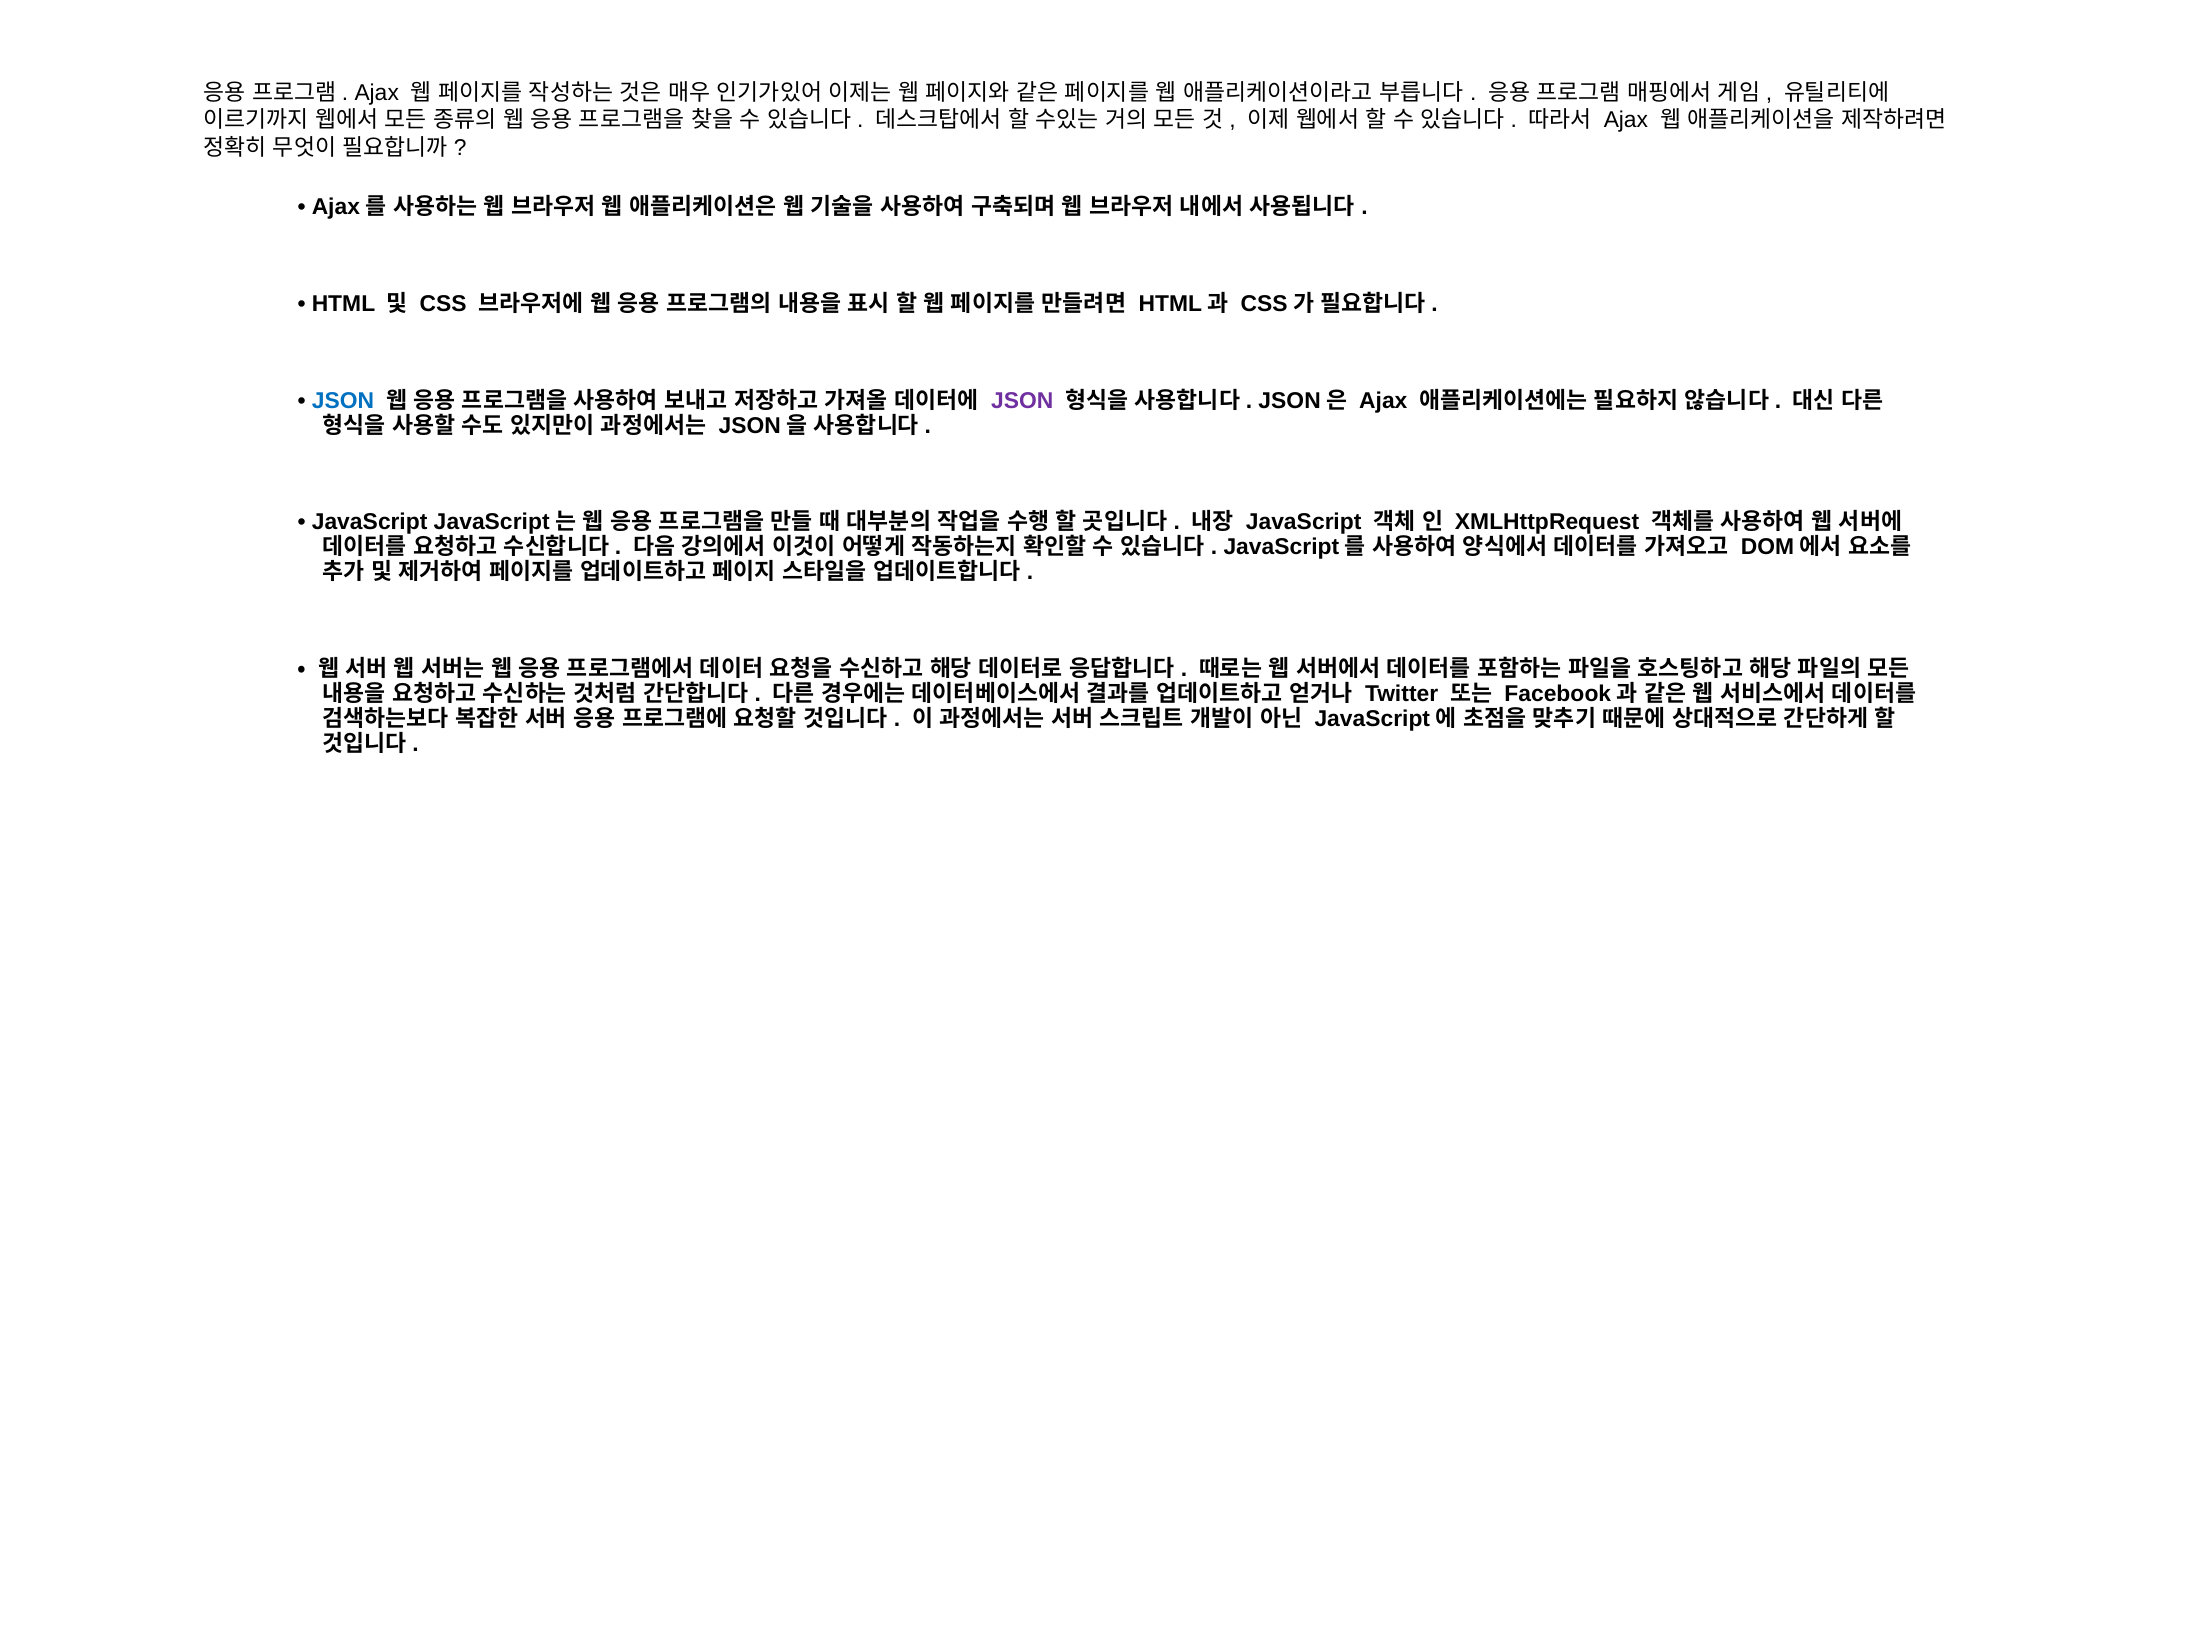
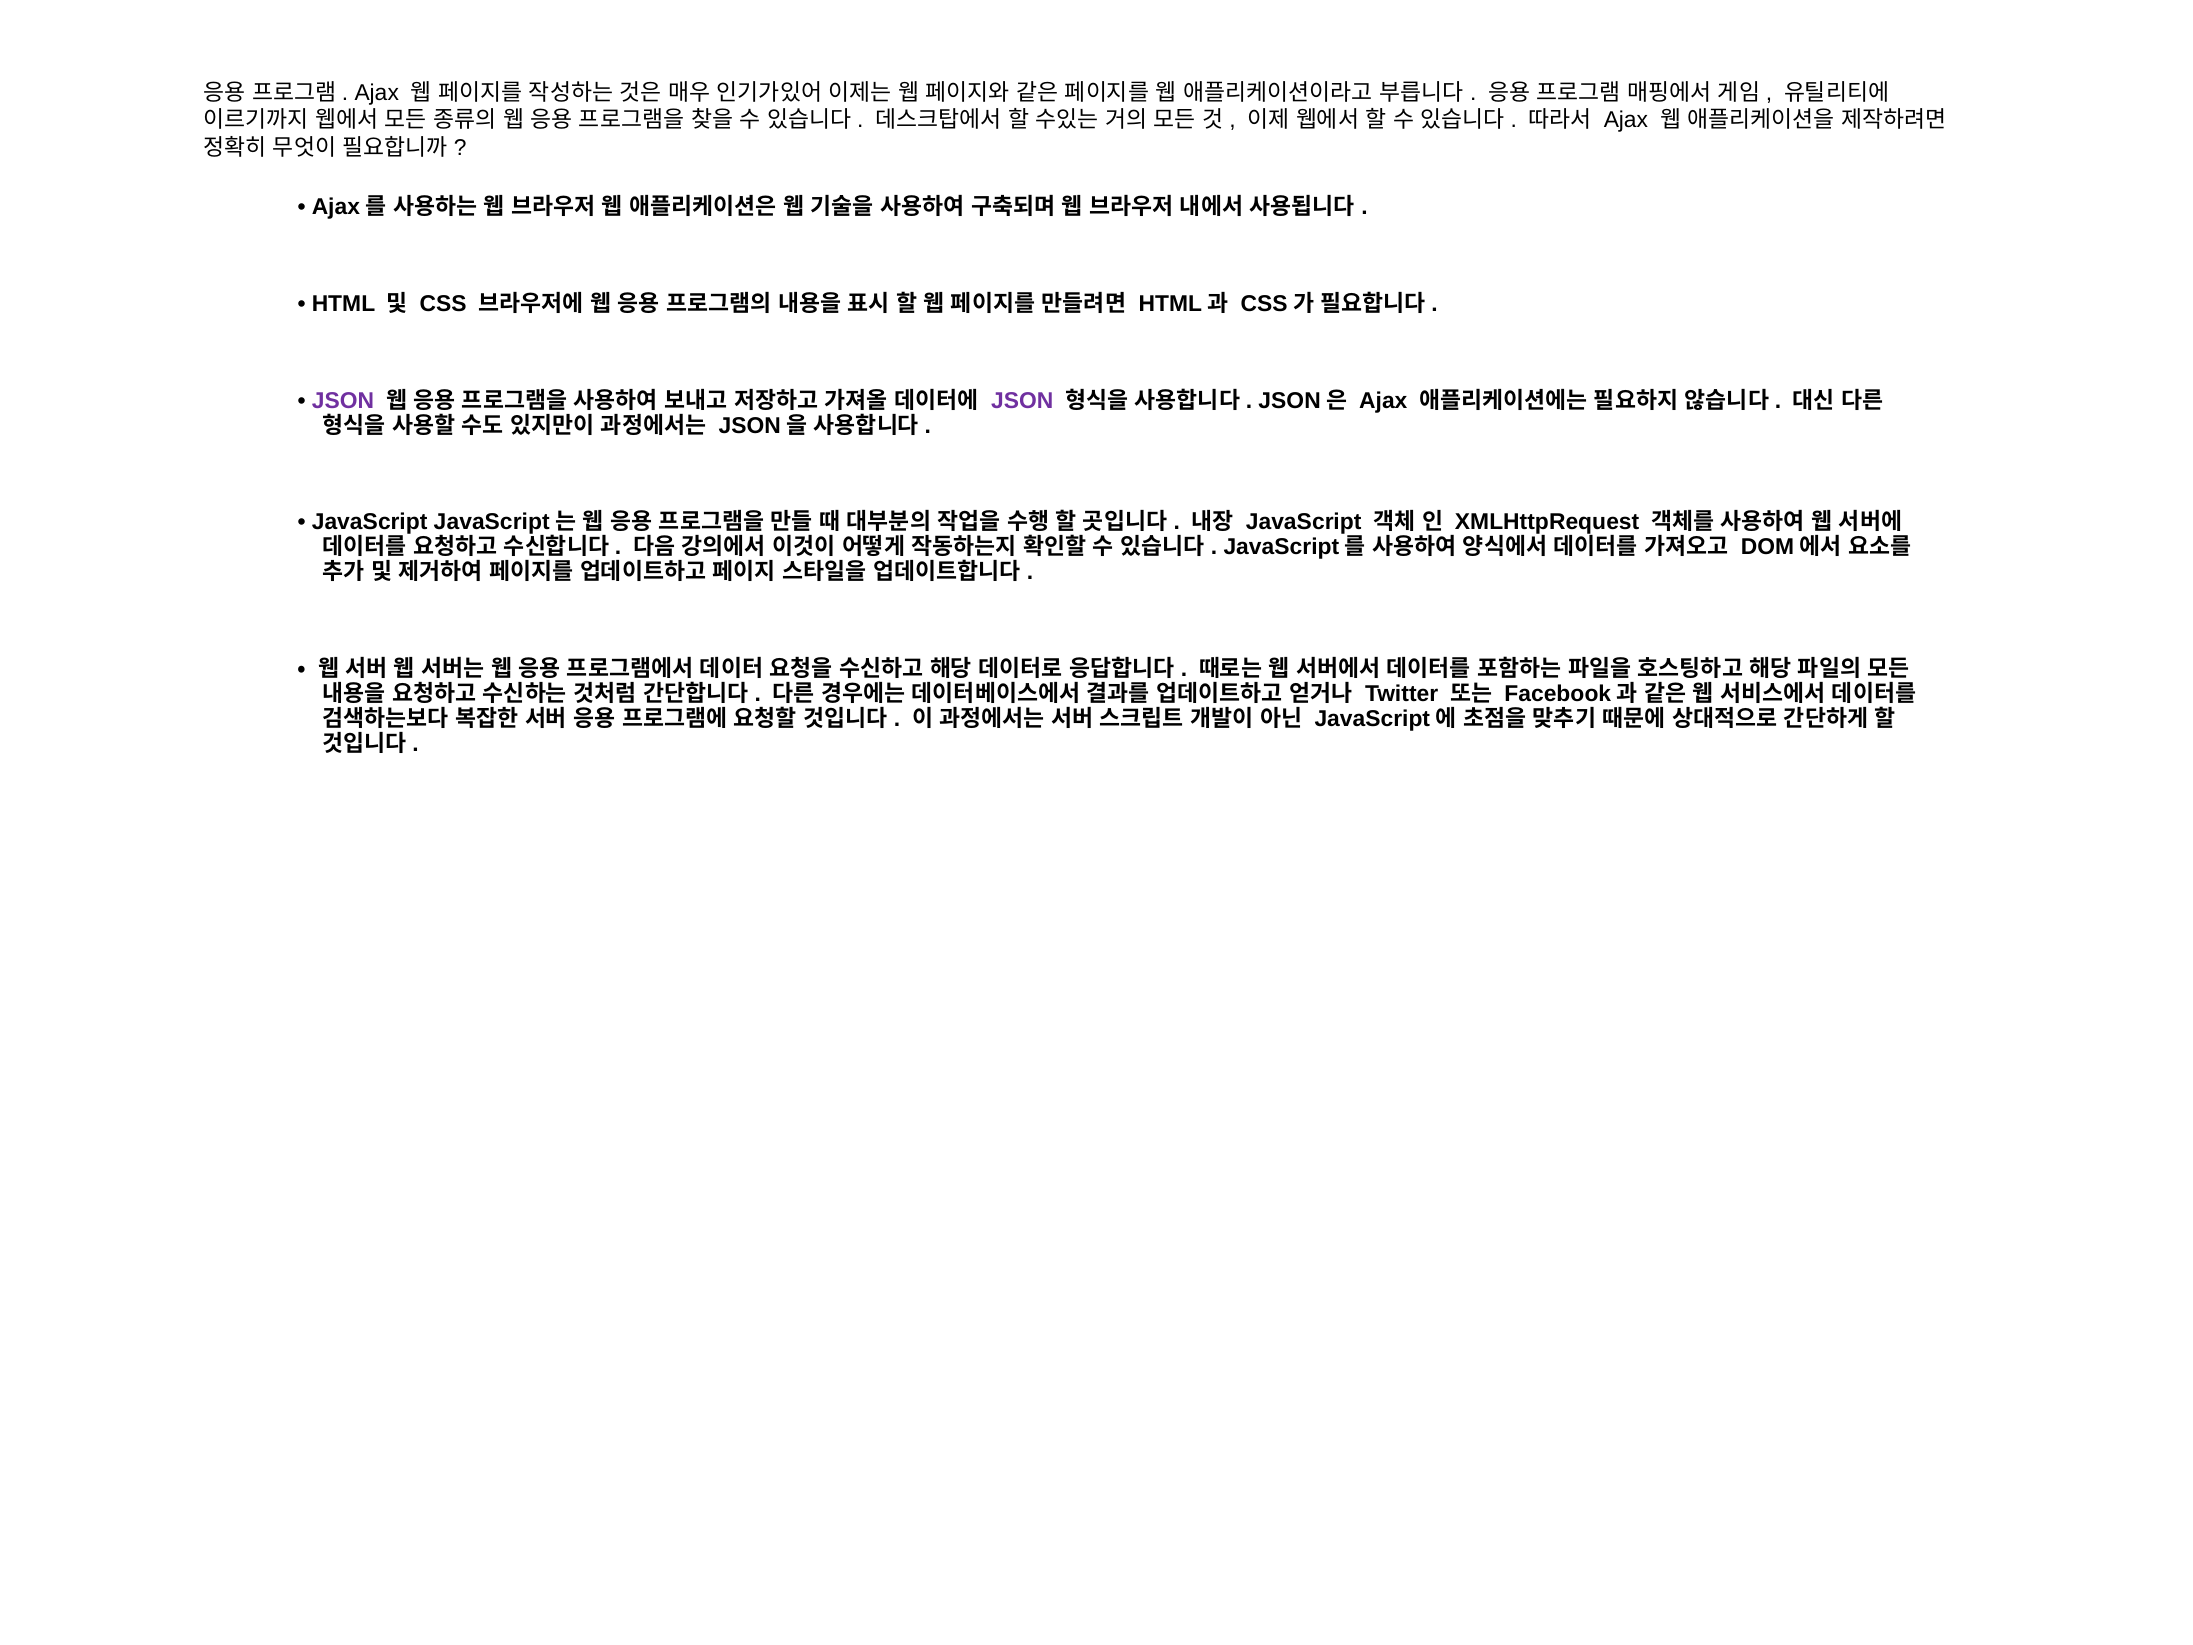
JSON at (343, 401) colour: blue -> purple
